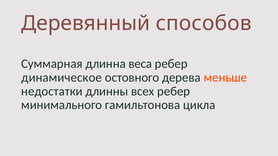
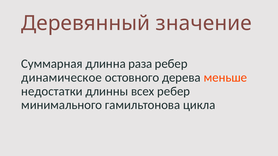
способов: способов -> значение
веса: веса -> раза
